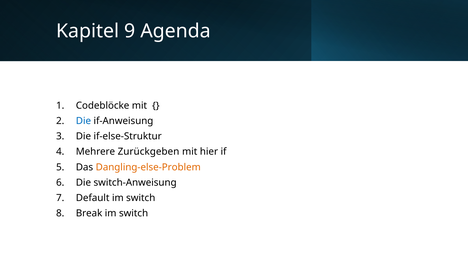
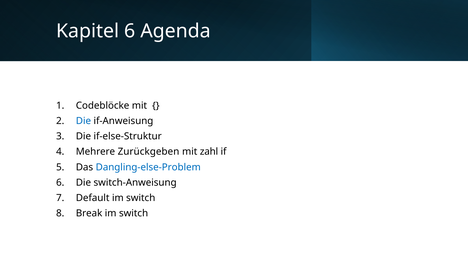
Kapitel 9: 9 -> 6
hier: hier -> zahl
Dangling-else-Problem colour: orange -> blue
